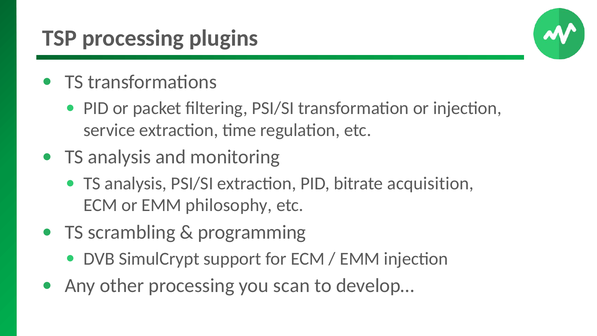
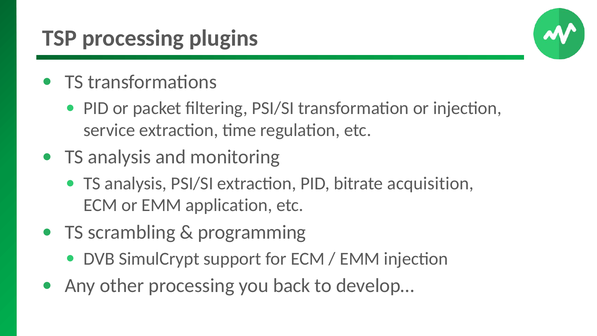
philosophy: philosophy -> application
scan: scan -> back
